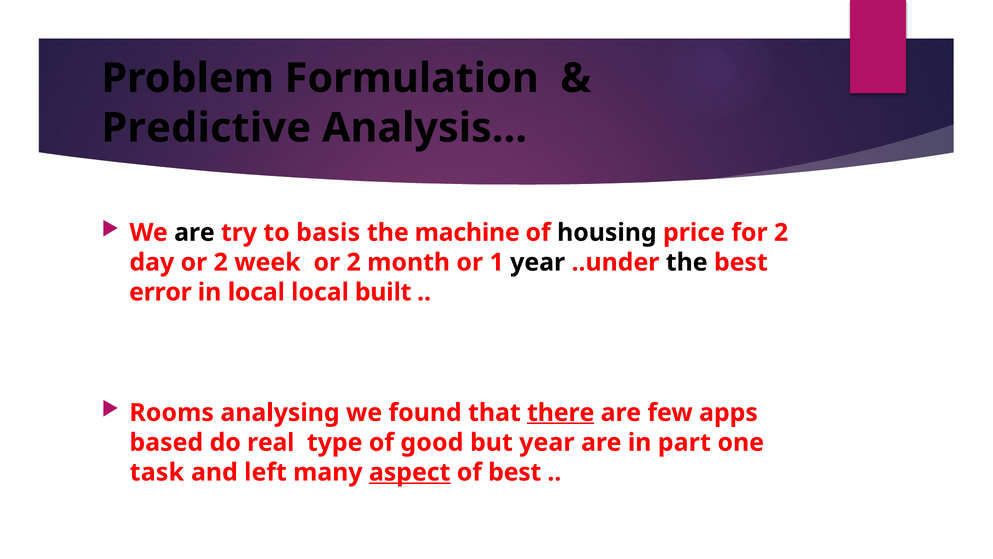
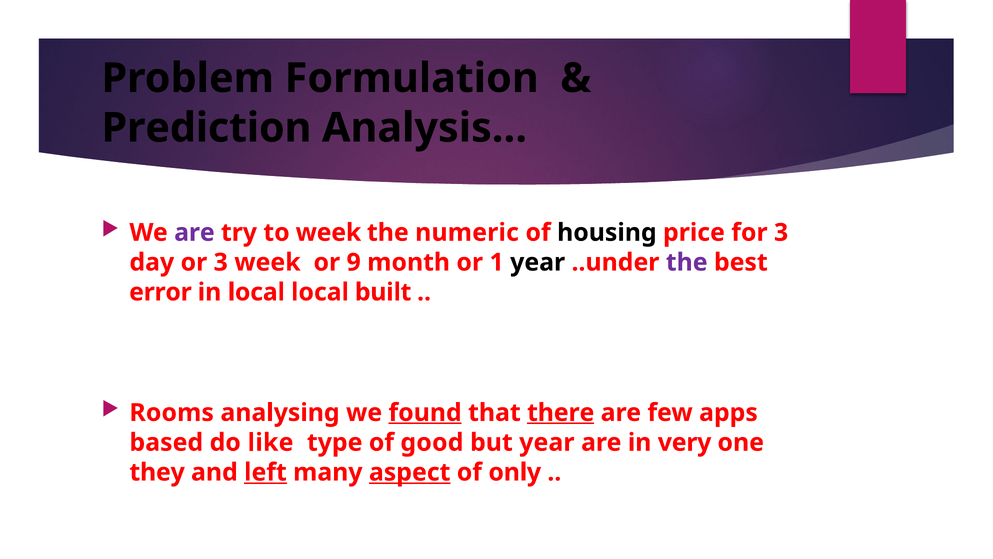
Predictive: Predictive -> Prediction
are at (194, 232) colour: black -> purple
to basis: basis -> week
machine: machine -> numeric
for 2: 2 -> 3
day or 2: 2 -> 3
week or 2: 2 -> 9
the at (687, 262) colour: black -> purple
found underline: none -> present
real: real -> like
part: part -> very
task: task -> they
left underline: none -> present
of best: best -> only
